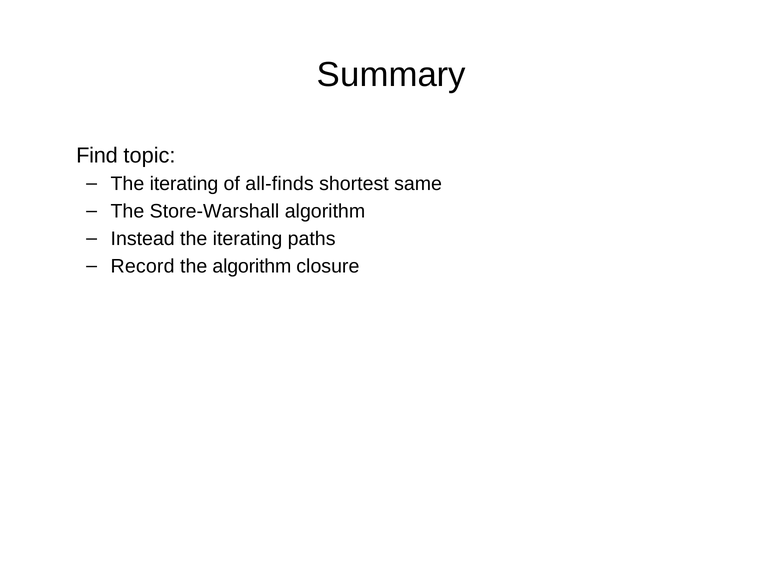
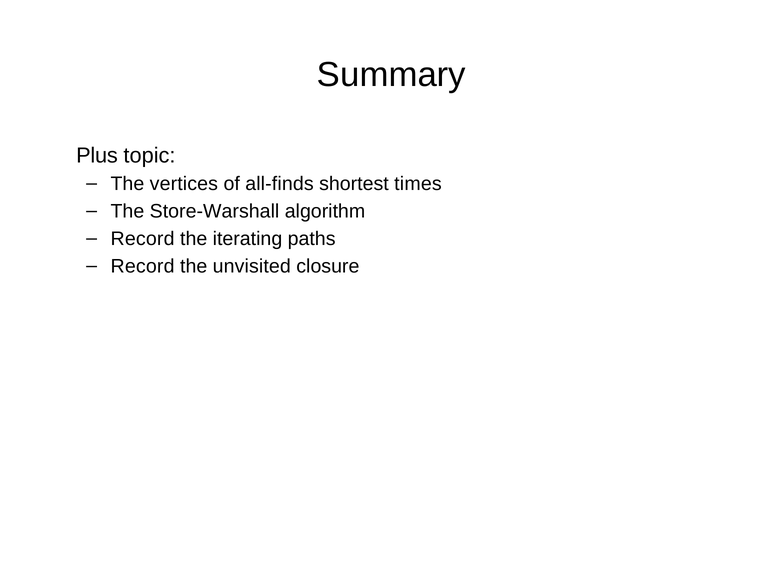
Find: Find -> Plus
iterating at (184, 184): iterating -> vertices
same: same -> times
Instead at (143, 239): Instead -> Record
the algorithm: algorithm -> unvisited
